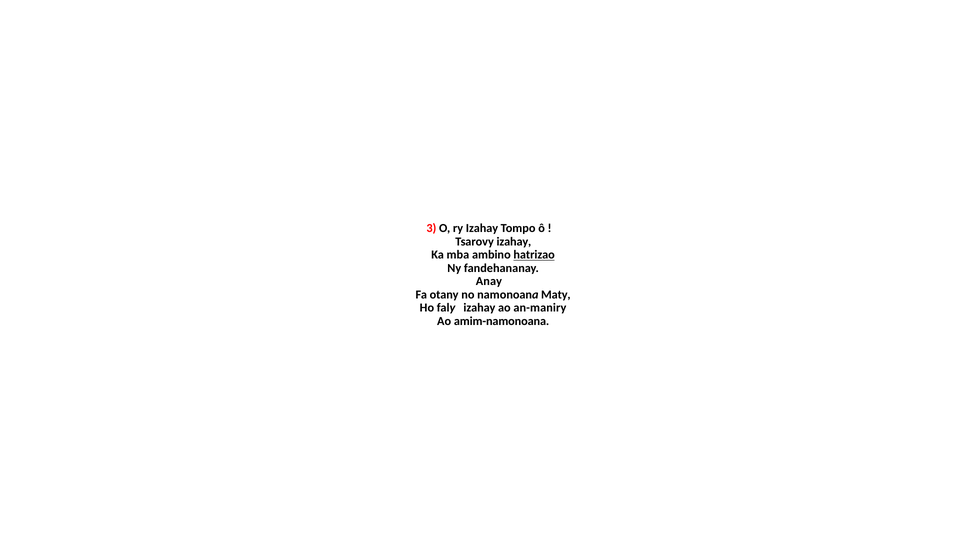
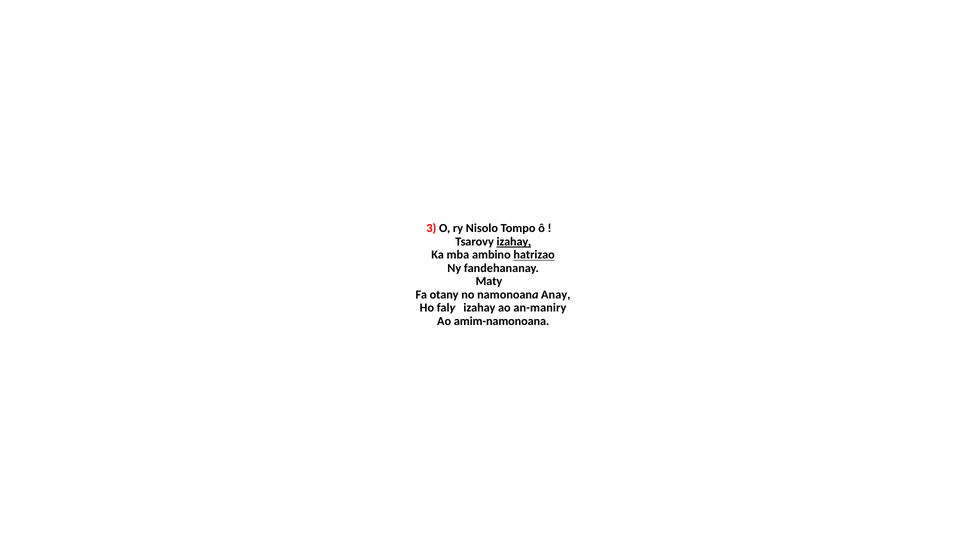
ry Izahay: Izahay -> Nisolo
izahay at (514, 242) underline: none -> present
Anay: Anay -> Maty
Maty: Maty -> Anay
